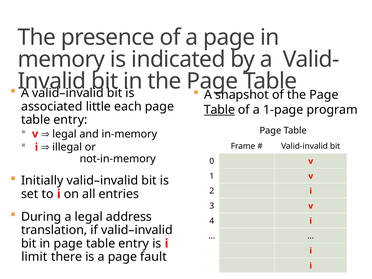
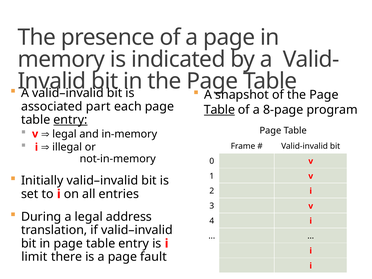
little: little -> part
1-page: 1-page -> 8-page
entry at (70, 120) underline: none -> present
